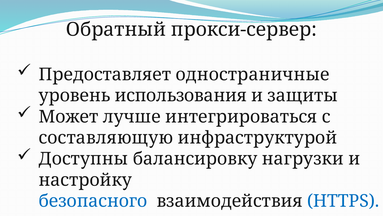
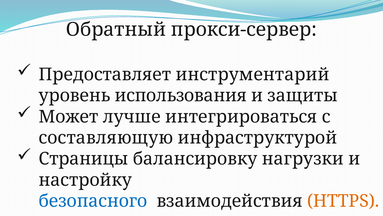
одностраничные: одностраничные -> инструментарий
Доступны: Доступны -> Страницы
HTTPS colour: blue -> orange
